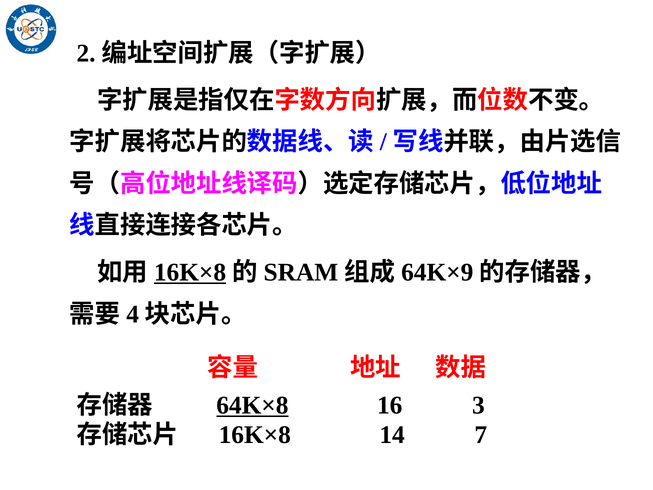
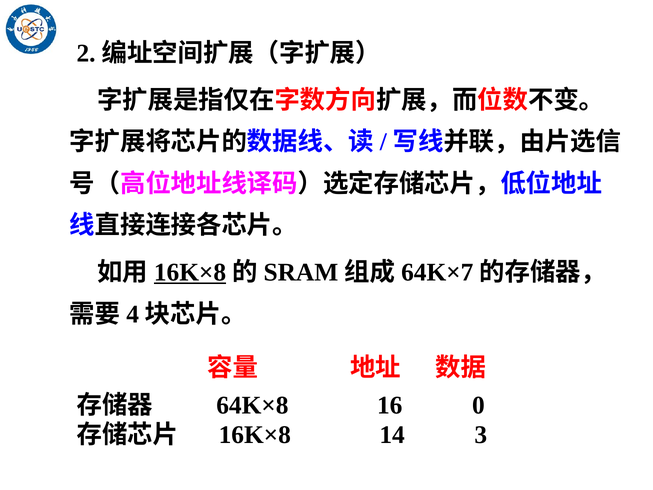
64K×9: 64K×9 -> 64K×7
64K×8 underline: present -> none
3: 3 -> 0
7: 7 -> 3
